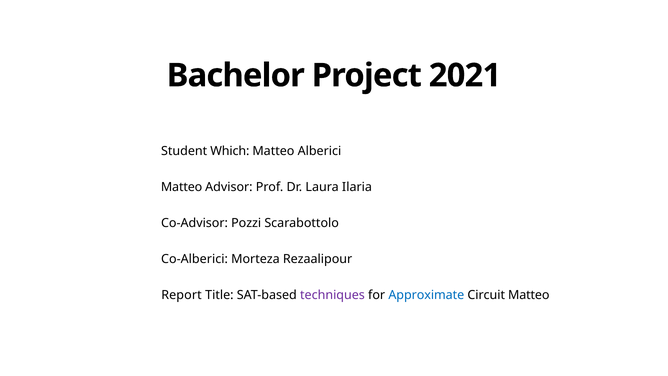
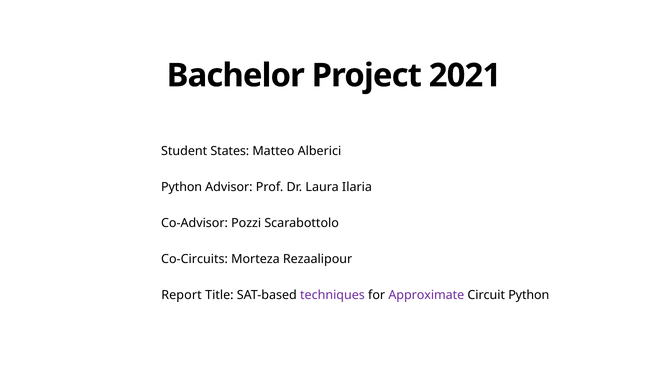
Which: Which -> States
Matteo at (182, 187): Matteo -> Python
Co-Alberici: Co-Alberici -> Co-Circuits
Approximate colour: blue -> purple
Circuit Matteo: Matteo -> Python
